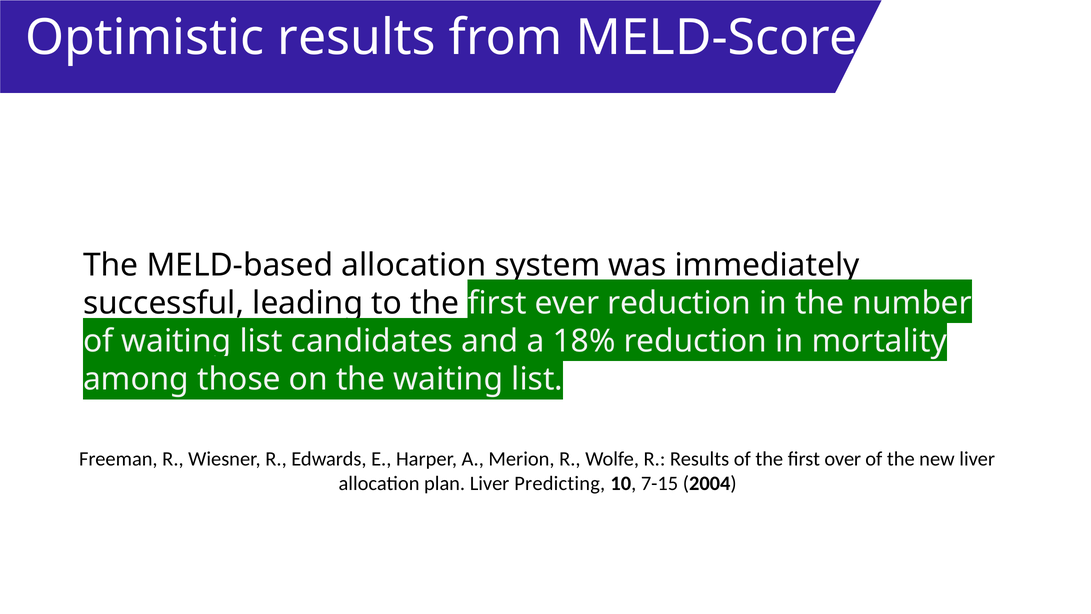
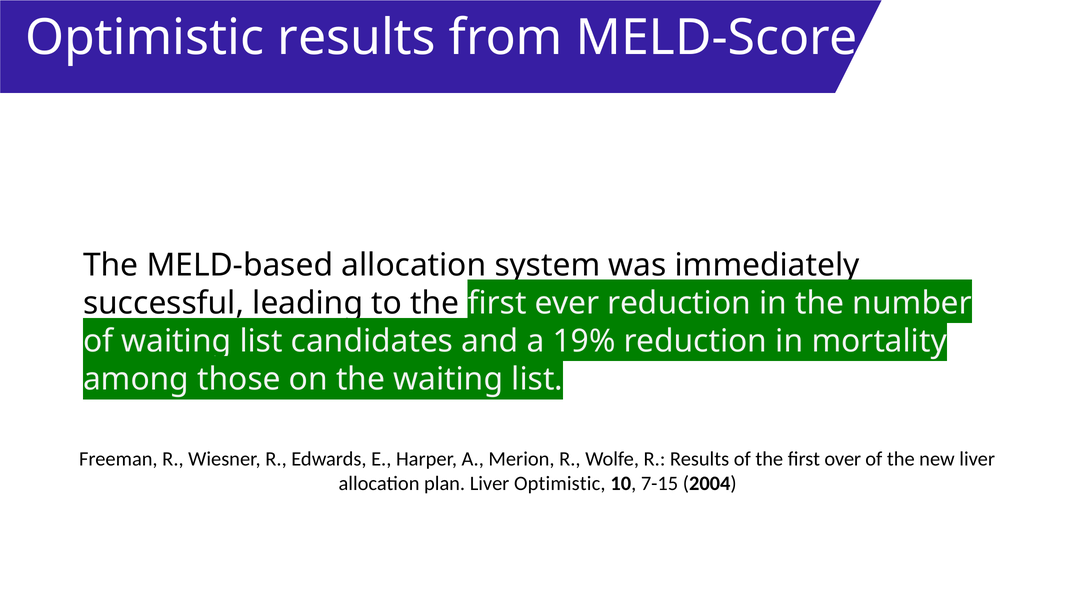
18%: 18% -> 19%
Liver Predicting: Predicting -> Optimistic
